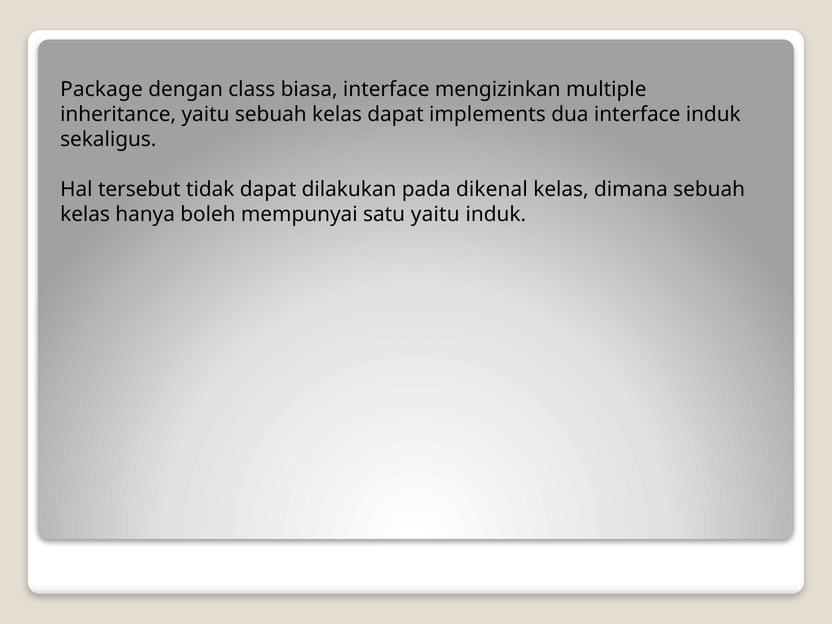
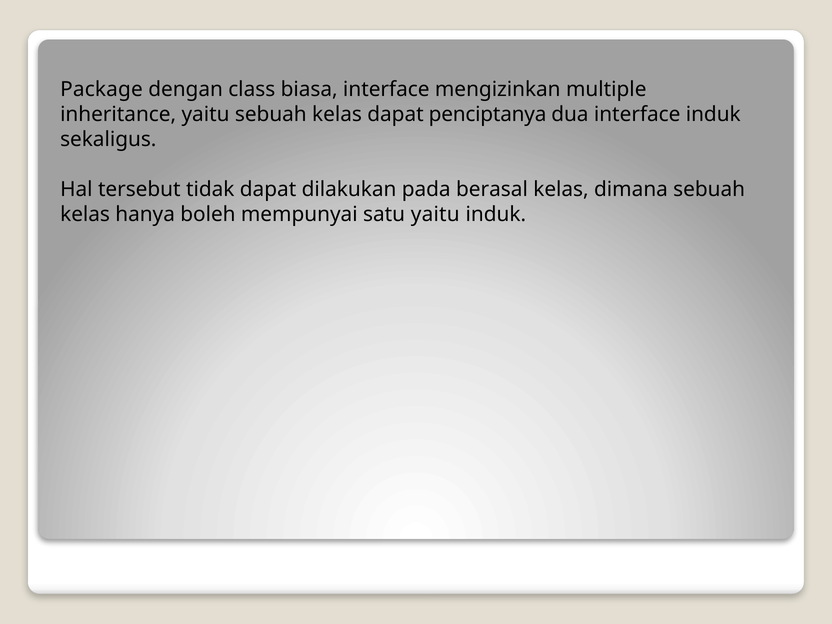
implements: implements -> penciptanya
dikenal: dikenal -> berasal
